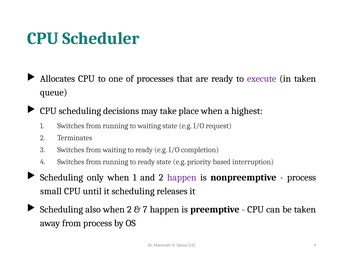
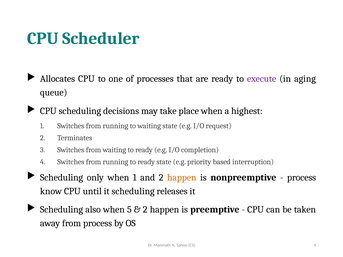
in taken: taken -> aging
happen at (182, 178) colour: purple -> orange
small: small -> know
when 2: 2 -> 5
7 at (145, 210): 7 -> 2
